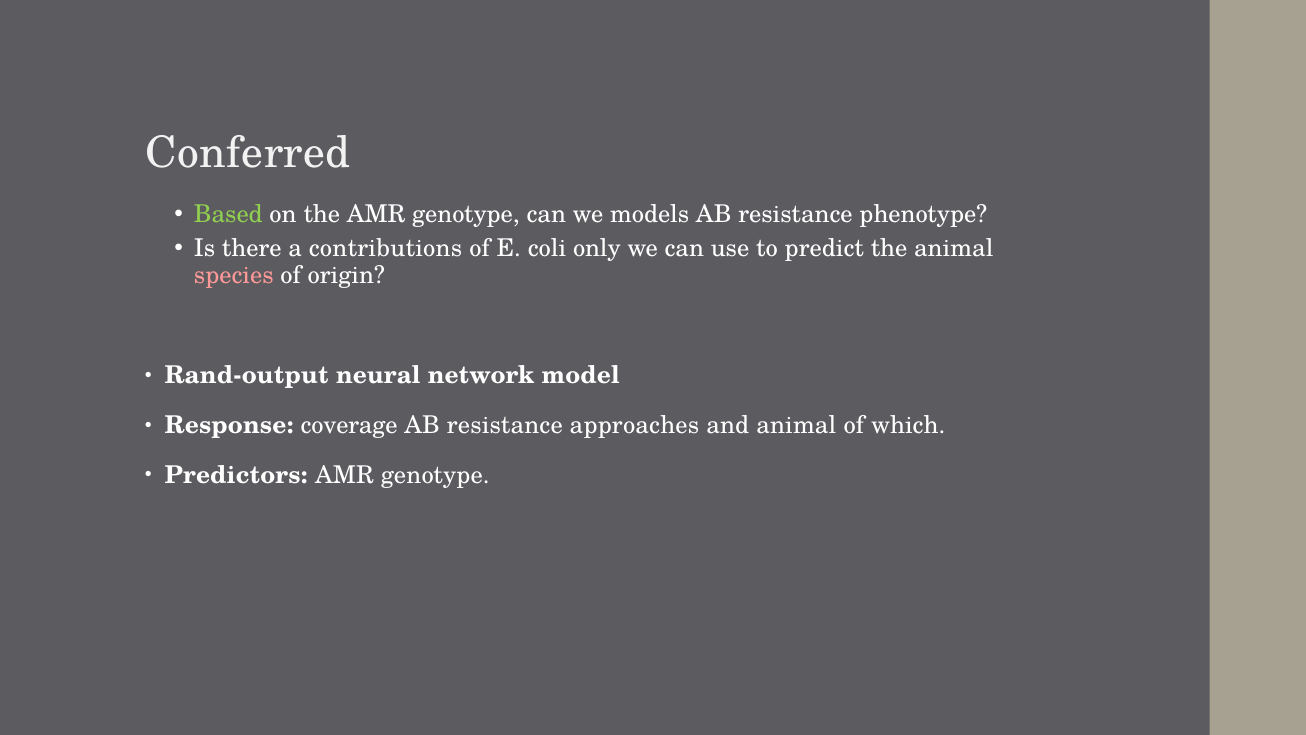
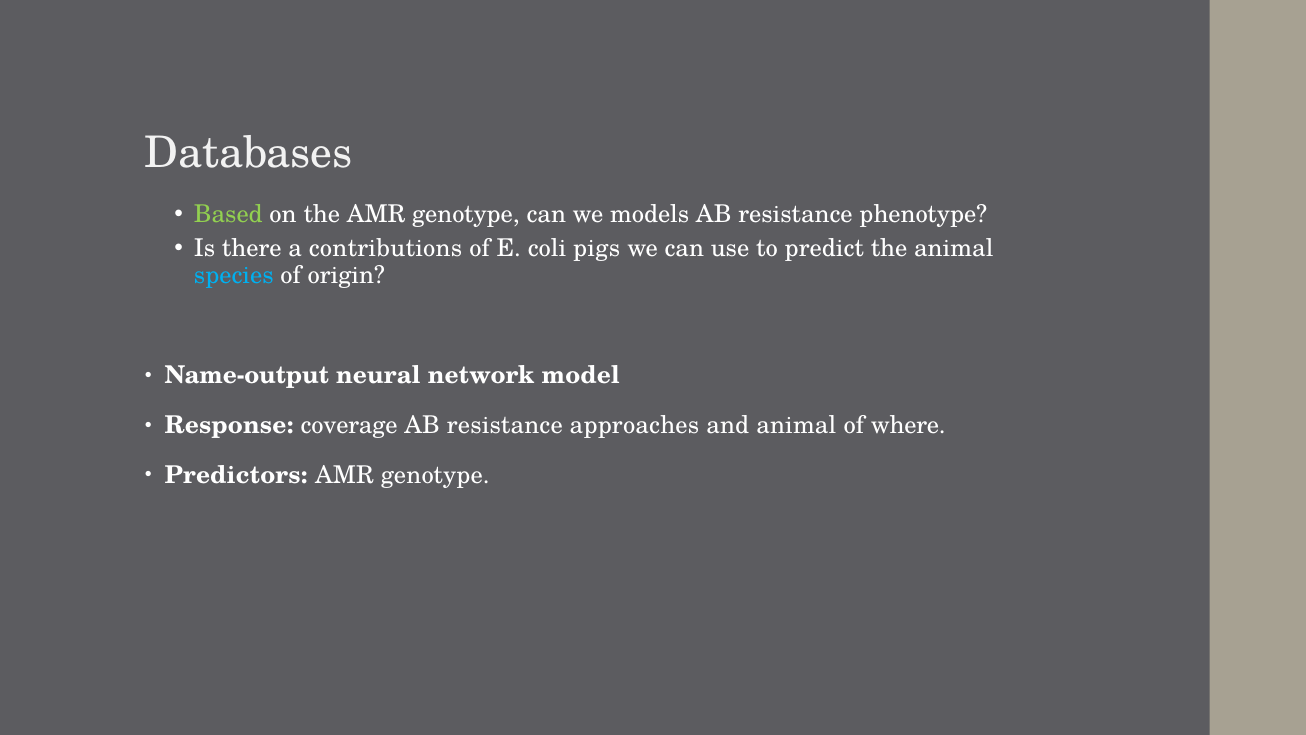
Conferred: Conferred -> Databases
only: only -> pigs
species colour: pink -> light blue
Rand-output: Rand-output -> Name-output
which: which -> where
